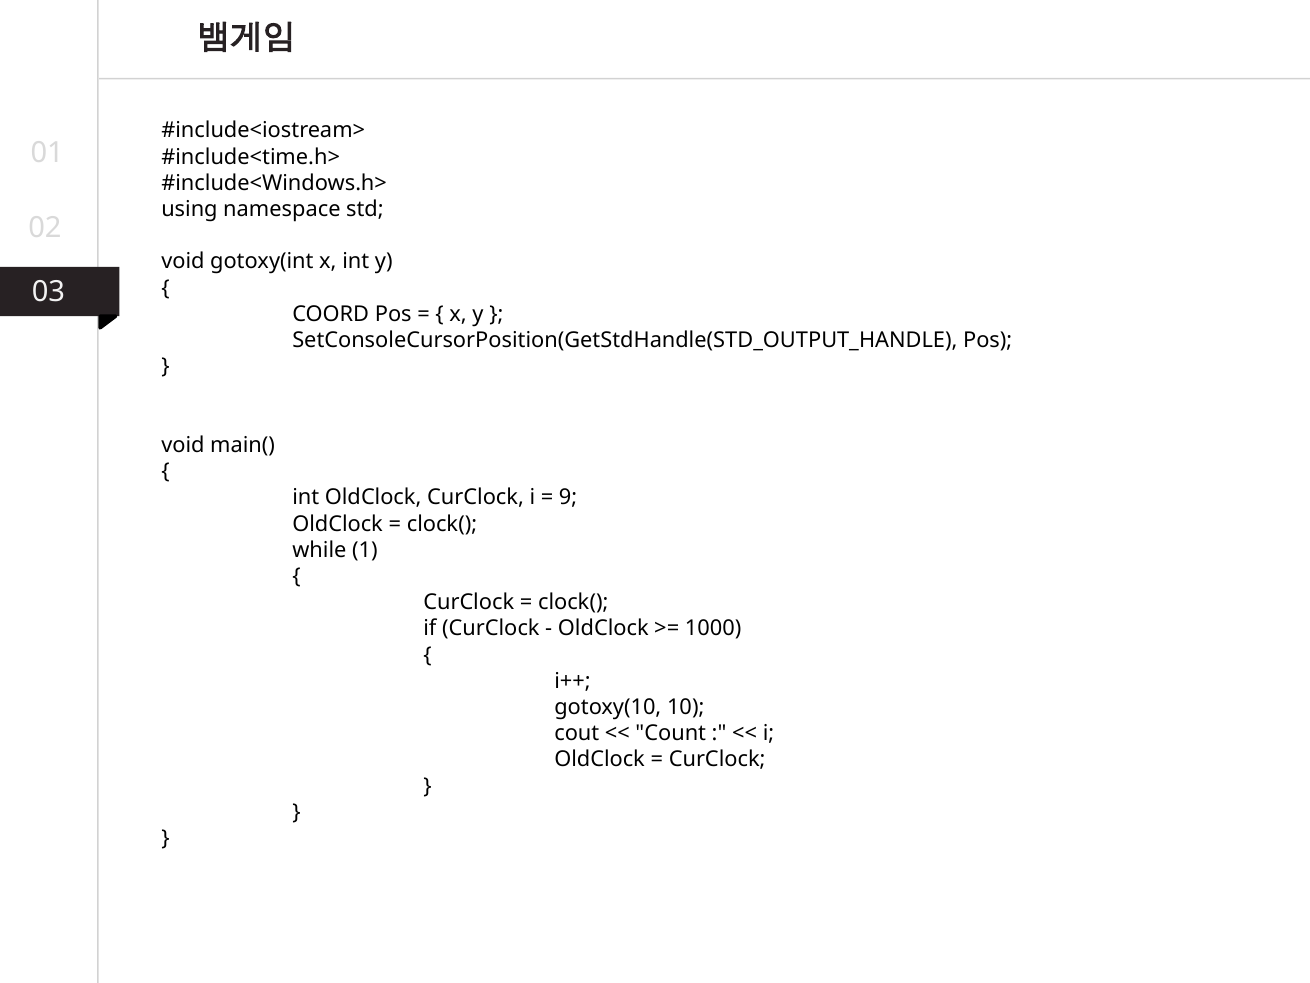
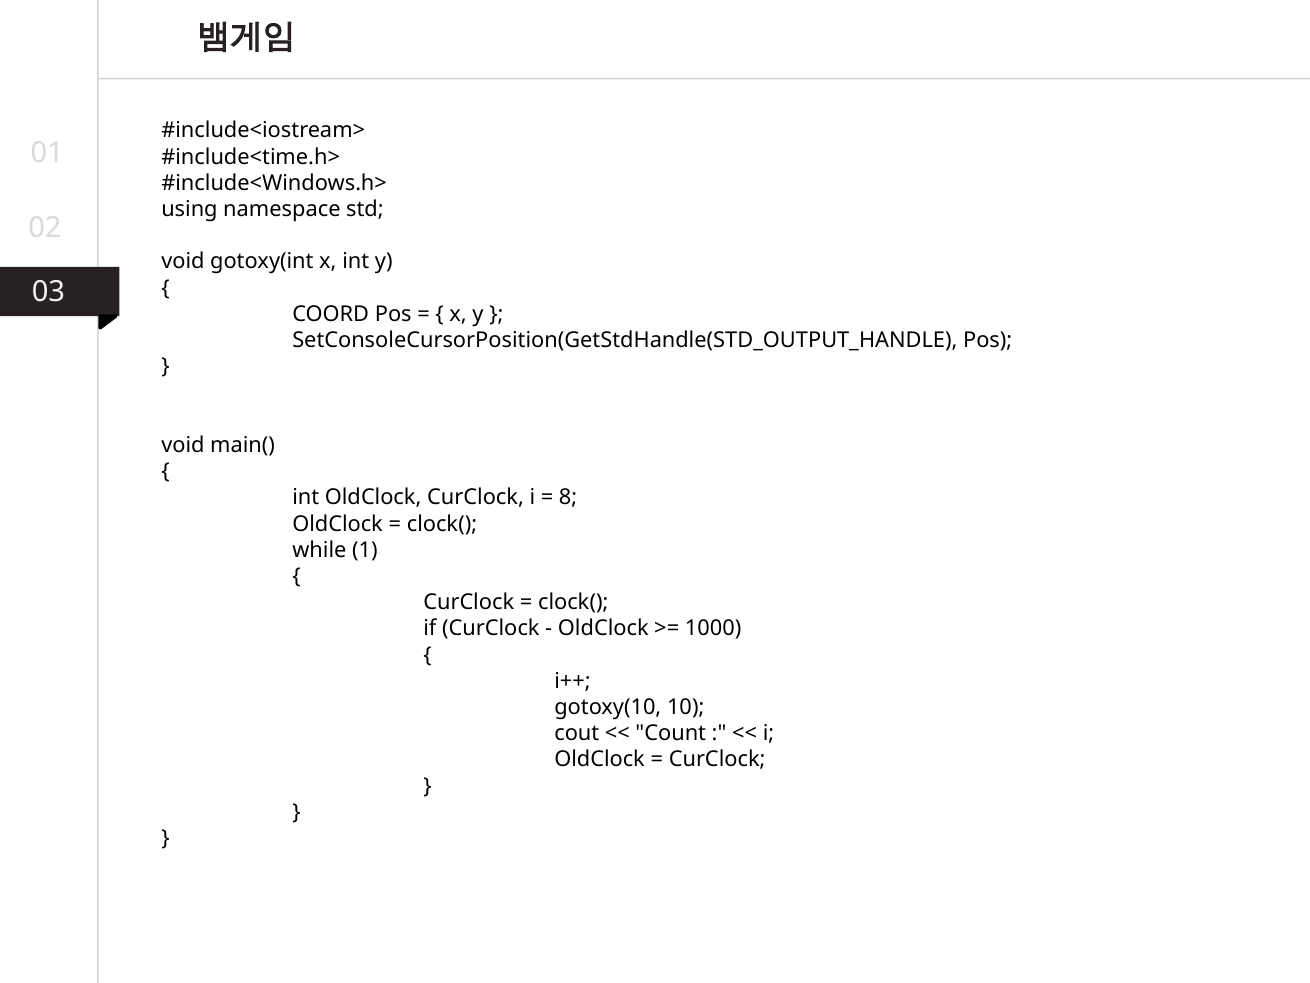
9: 9 -> 8
